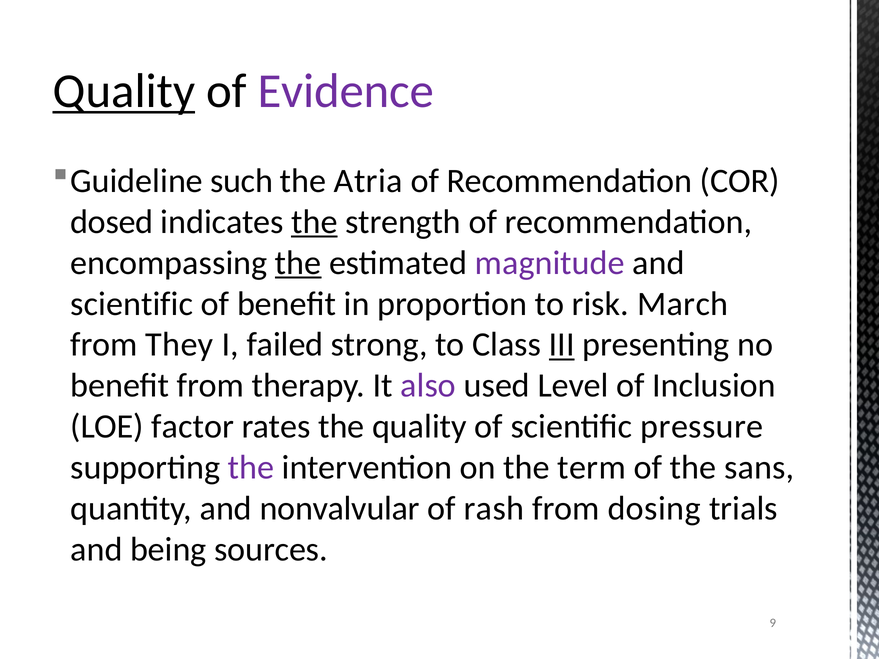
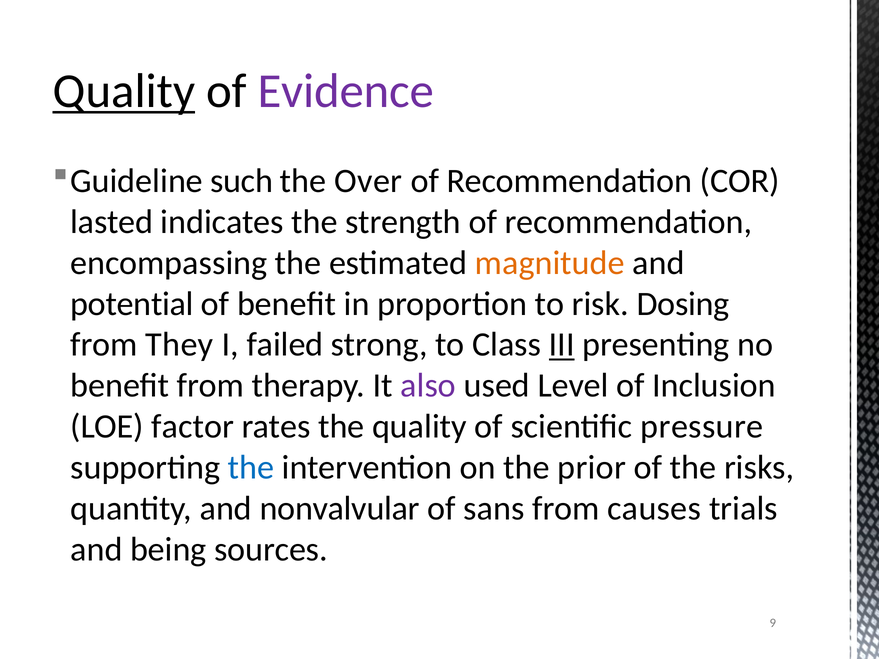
Atria: Atria -> Over
dosed: dosed -> lasted
the at (314, 222) underline: present -> none
the at (298, 263) underline: present -> none
magnitude colour: purple -> orange
scientific at (132, 304): scientific -> potential
March: March -> Dosing
the at (251, 468) colour: purple -> blue
term: term -> prior
sans: sans -> risks
rash: rash -> sans
dosing: dosing -> causes
